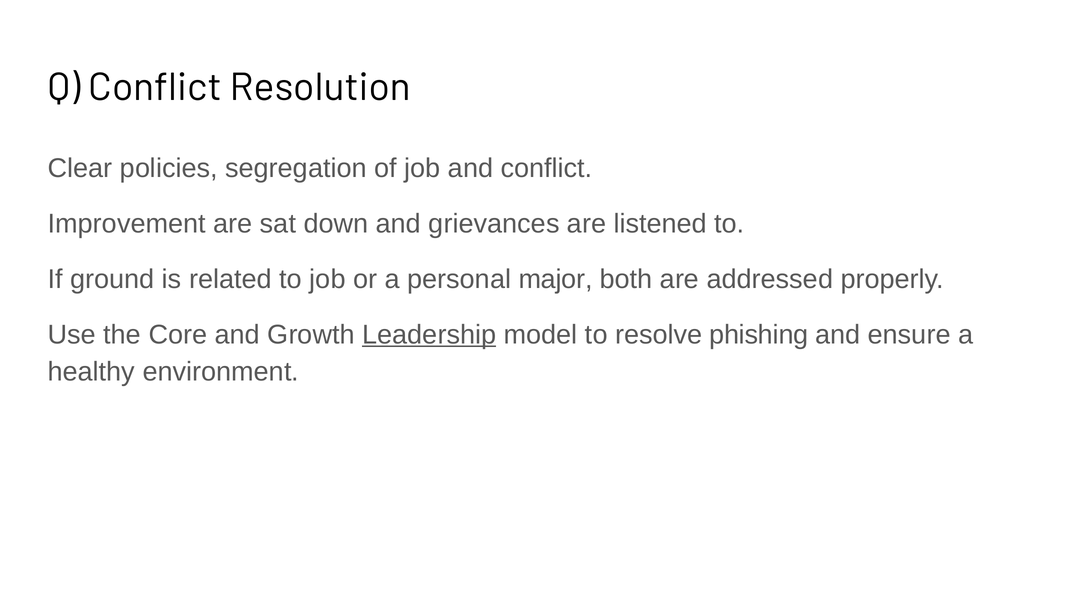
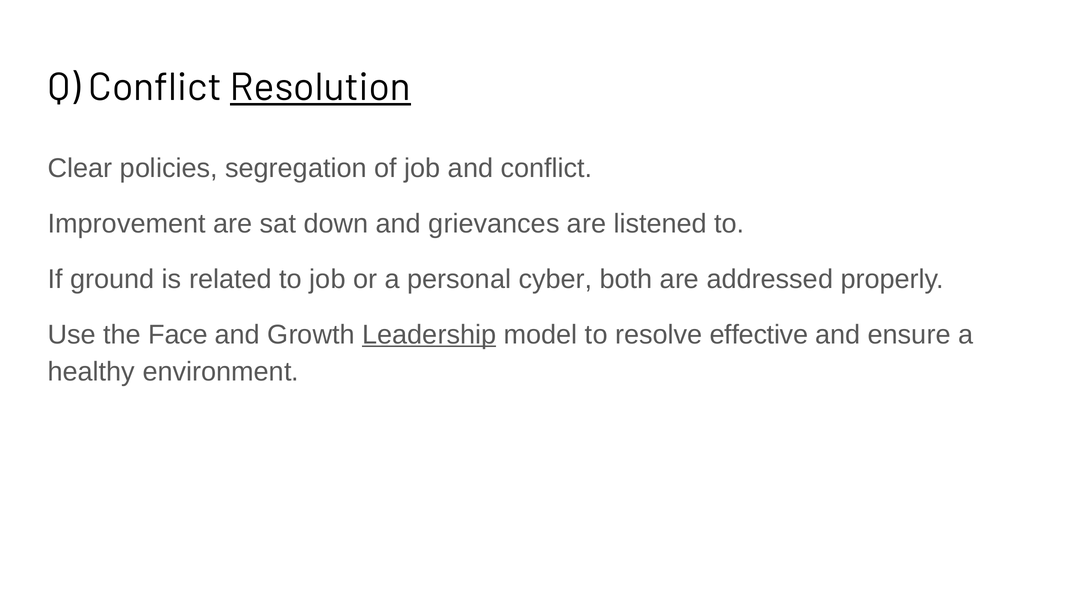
Resolution underline: none -> present
major: major -> cyber
Core: Core -> Face
phishing: phishing -> effective
